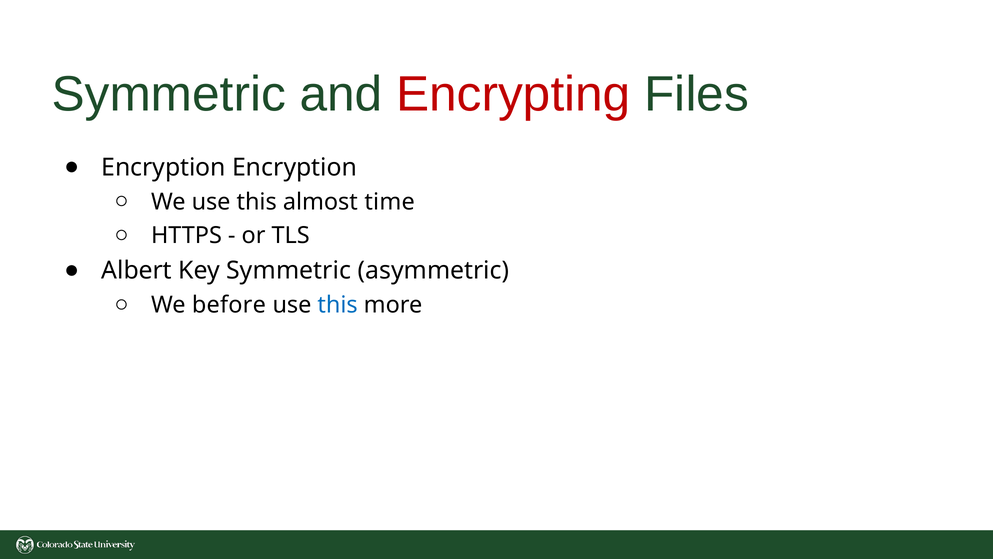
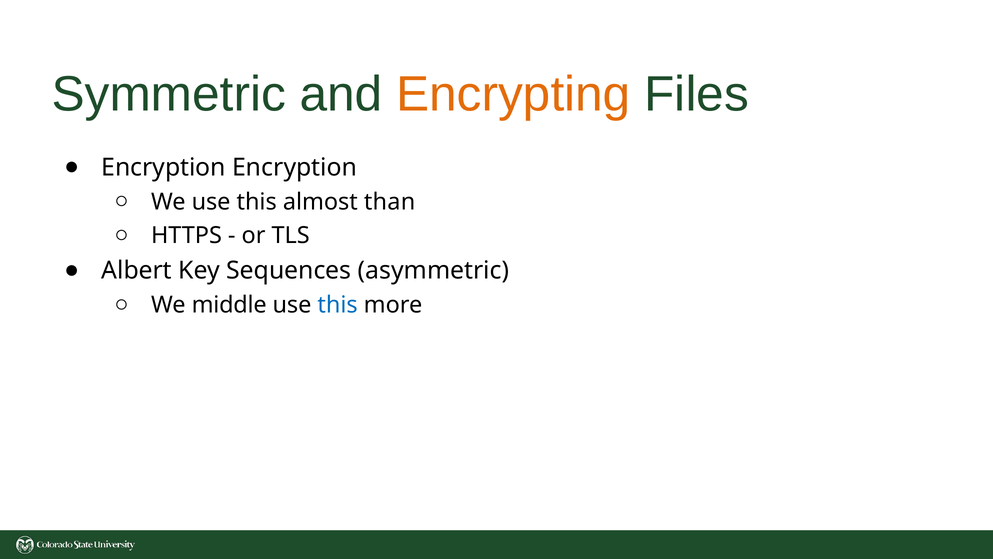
Encrypting colour: red -> orange
time: time -> than
Key Symmetric: Symmetric -> Sequences
before: before -> middle
